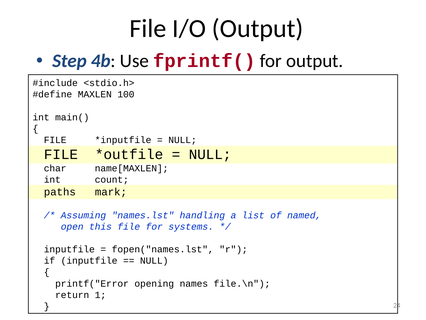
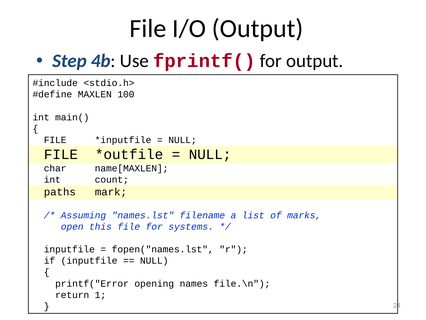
handling: handling -> filename
named: named -> marks
